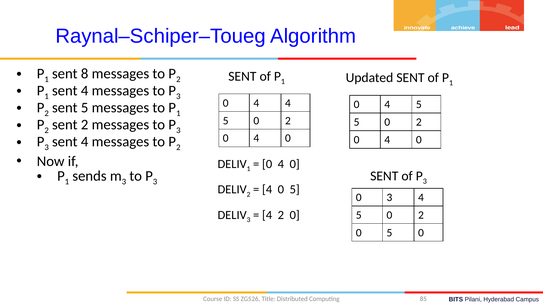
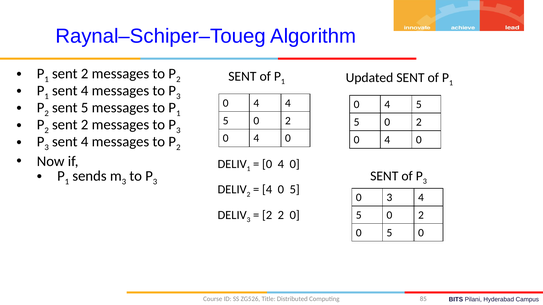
8 at (85, 74): 8 -> 2
4 at (267, 215): 4 -> 2
